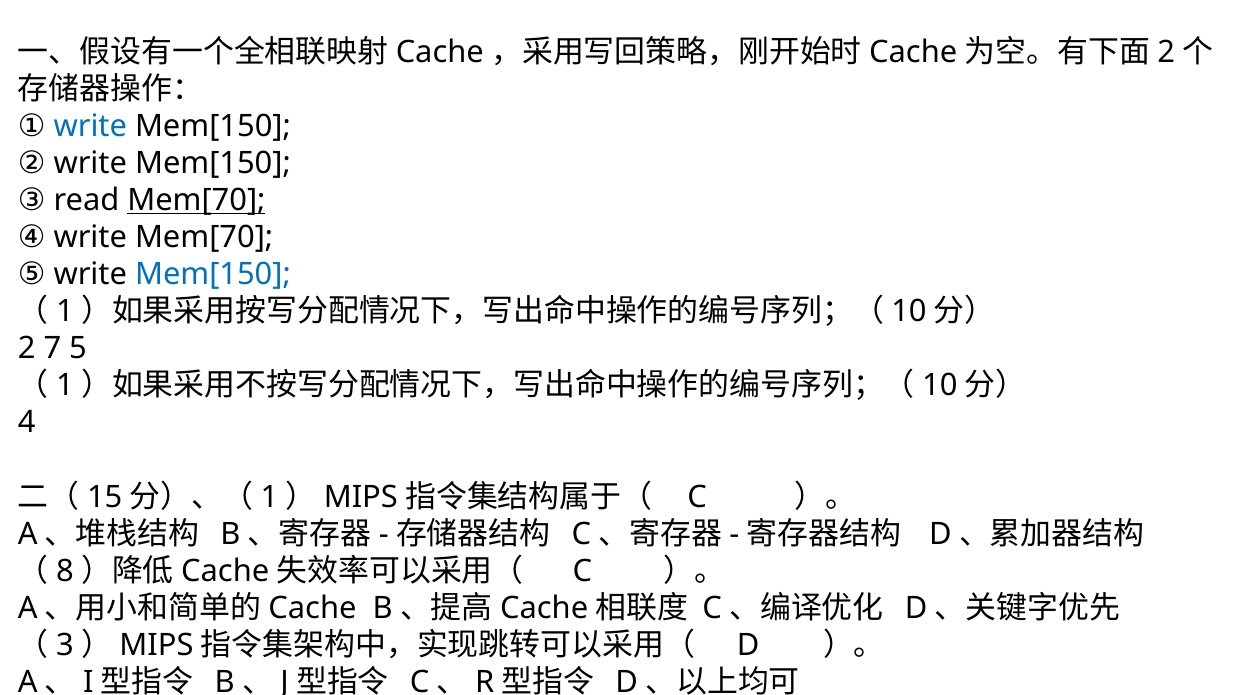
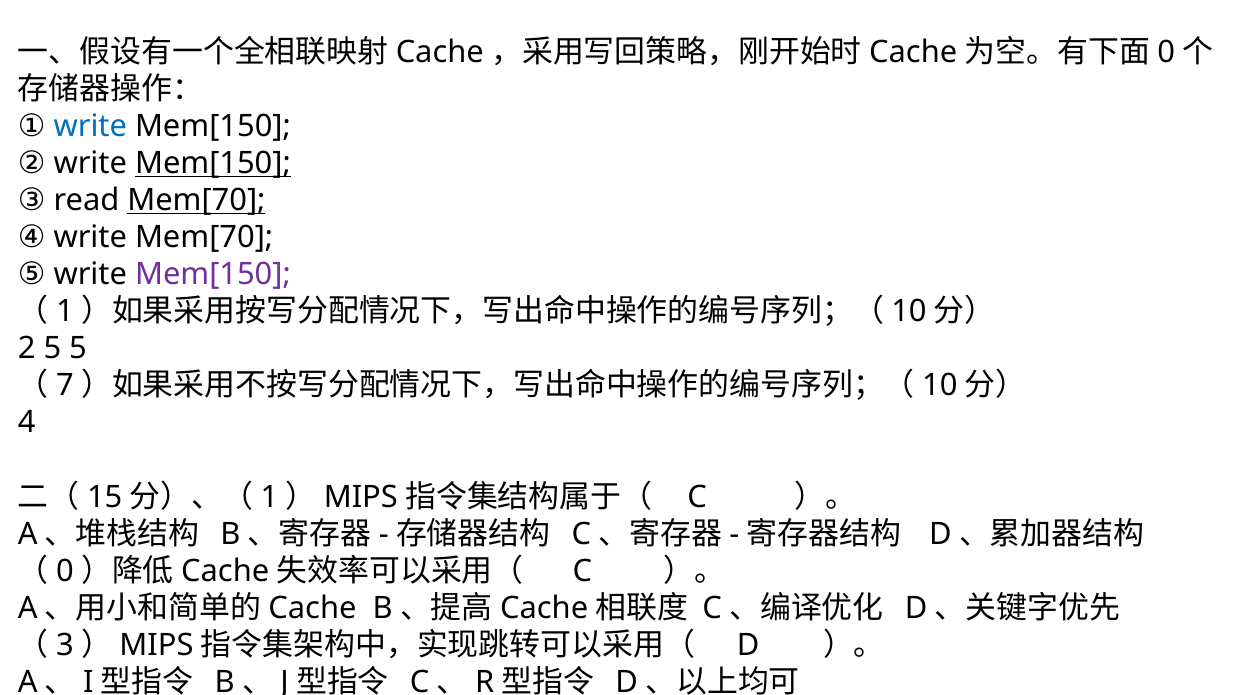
2 at (1166, 52): 2 -> 0
Mem[150 at (213, 163) underline: none -> present
Mem[150 at (213, 274) colour: blue -> purple
2 7: 7 -> 5
1 at (65, 385): 1 -> 7
8 at (65, 571): 8 -> 0
